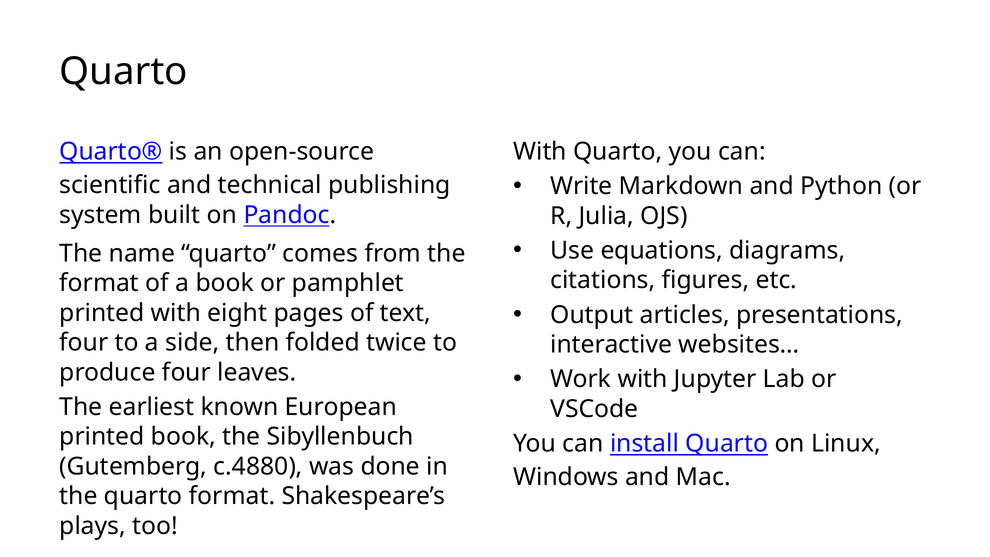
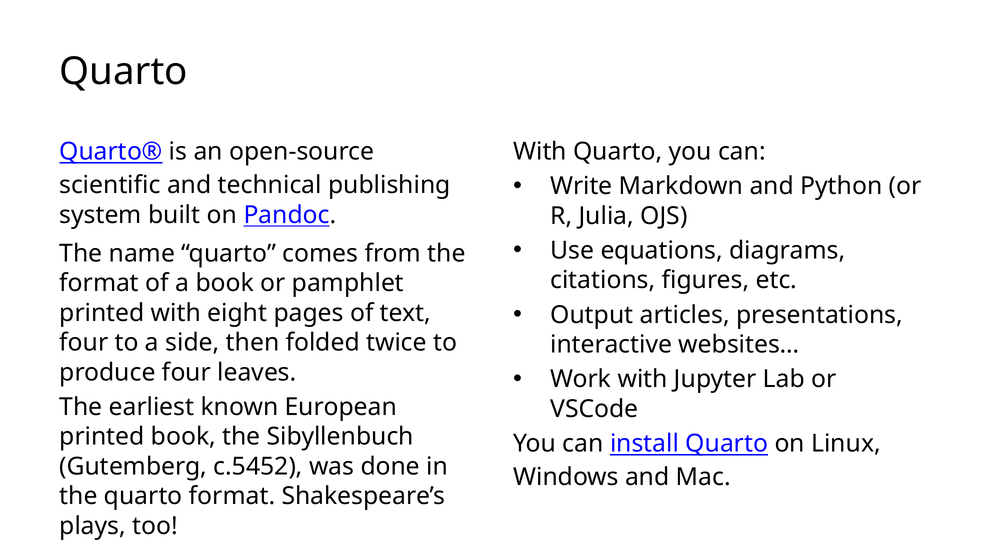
c.4880: c.4880 -> c.5452
